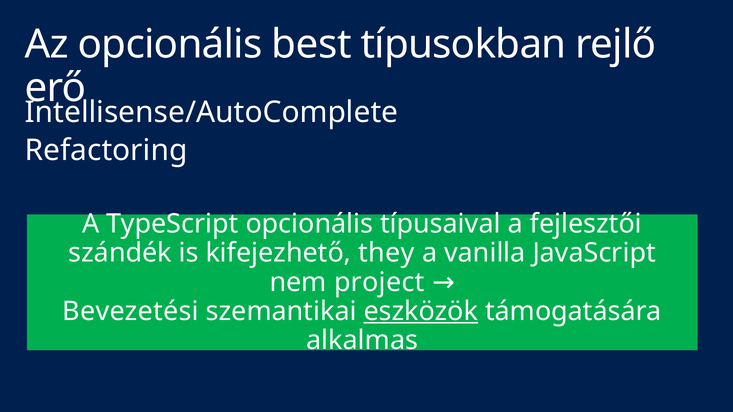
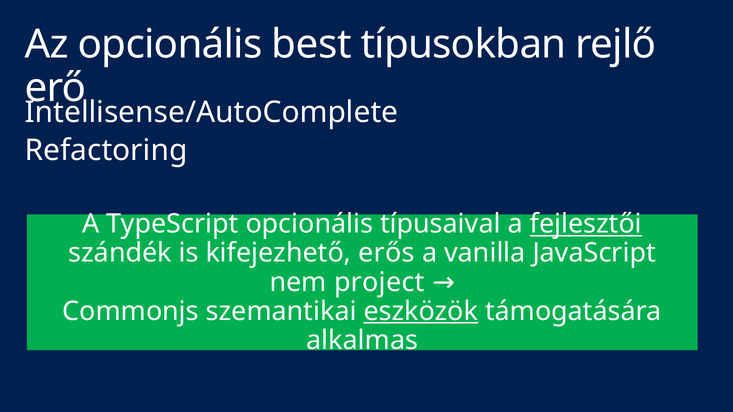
fejlesztői underline: none -> present
they: they -> erős
Bevezetési: Bevezetési -> Commonjs
